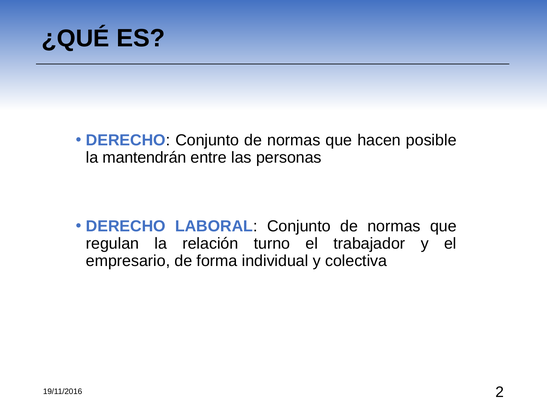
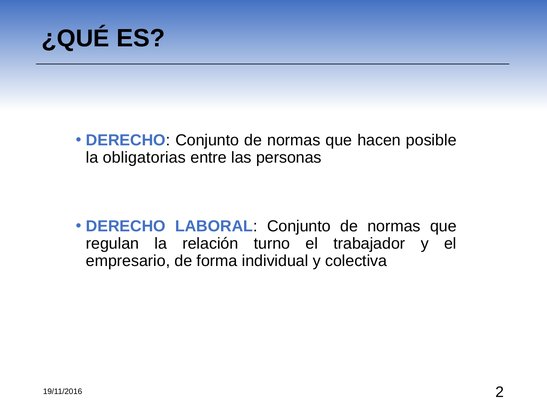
mantendrán: mantendrán -> obligatorias
